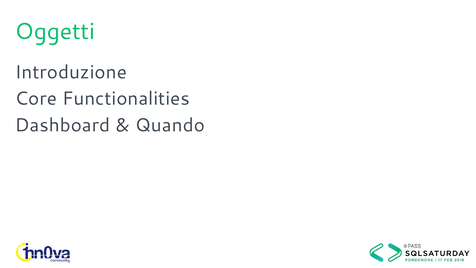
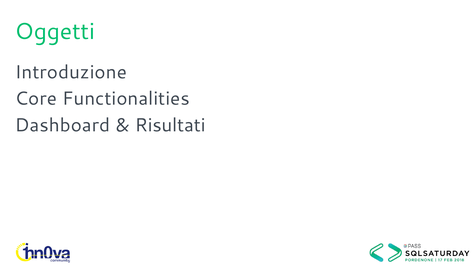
Quando: Quando -> Risultati
